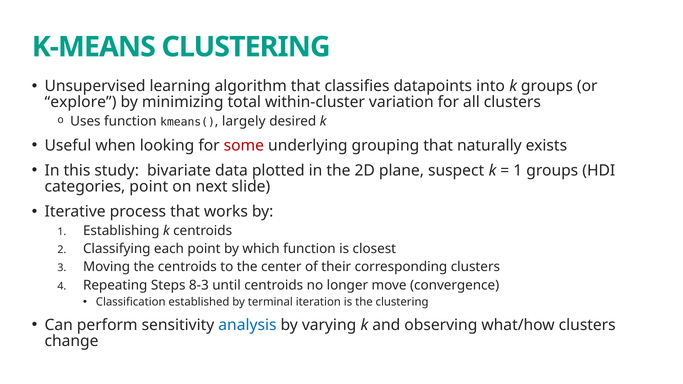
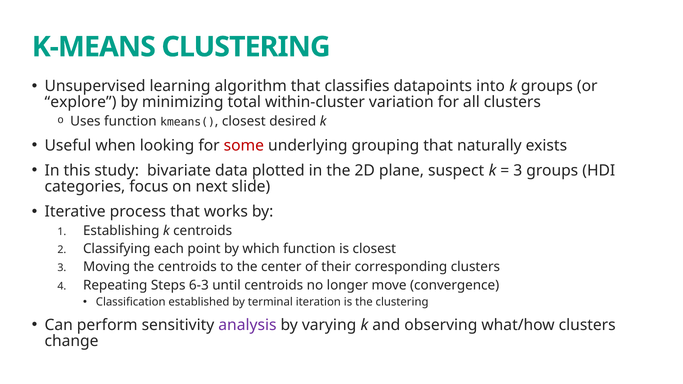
kmeans( largely: largely -> closest
1 at (518, 171): 1 -> 3
categories point: point -> focus
8-3: 8-3 -> 6-3
analysis colour: blue -> purple
